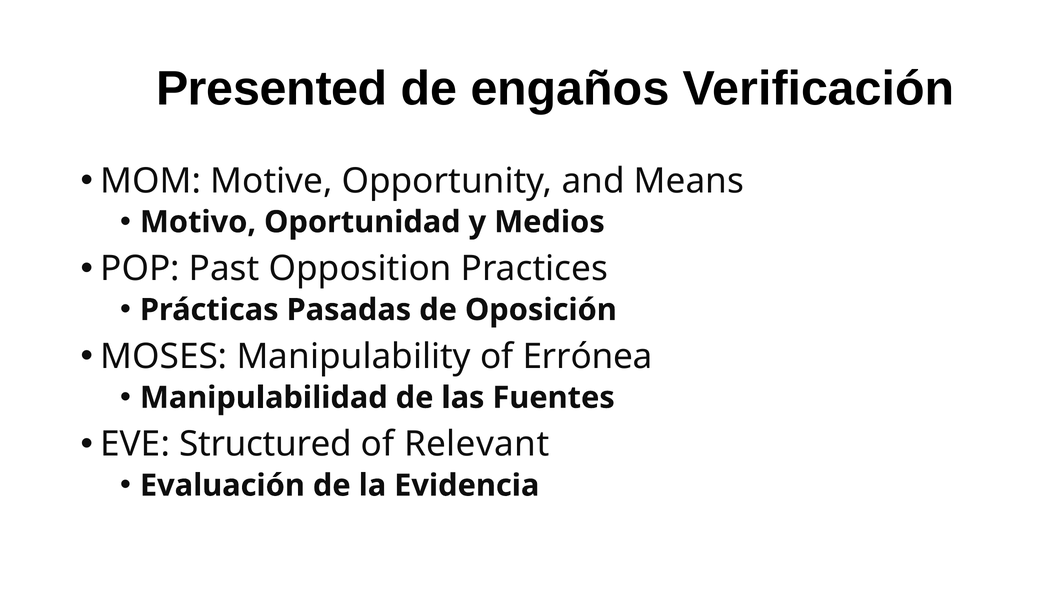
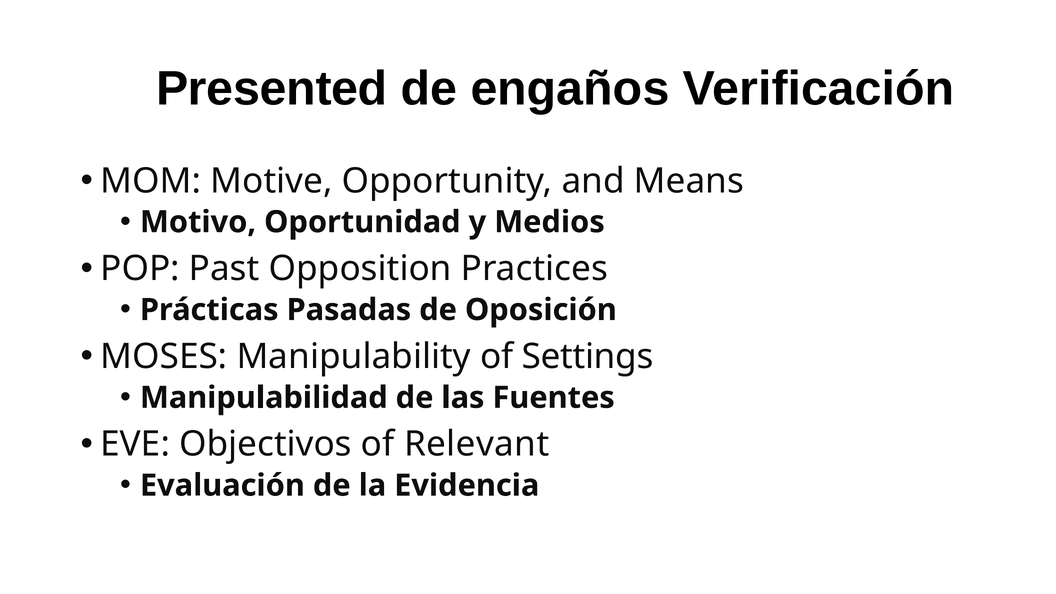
Errónea: Errónea -> Settings
Structured: Structured -> Objectivos
